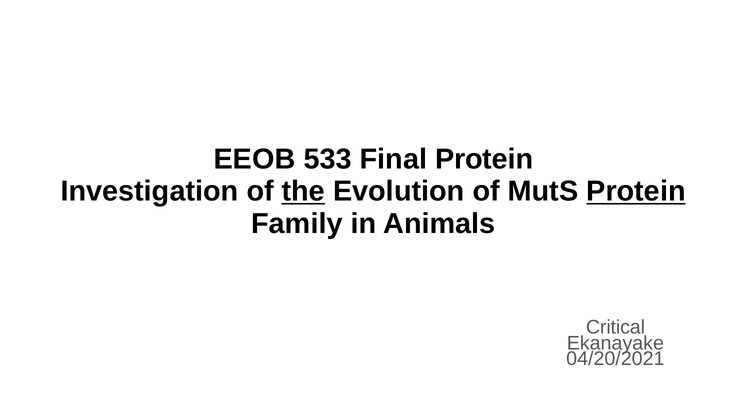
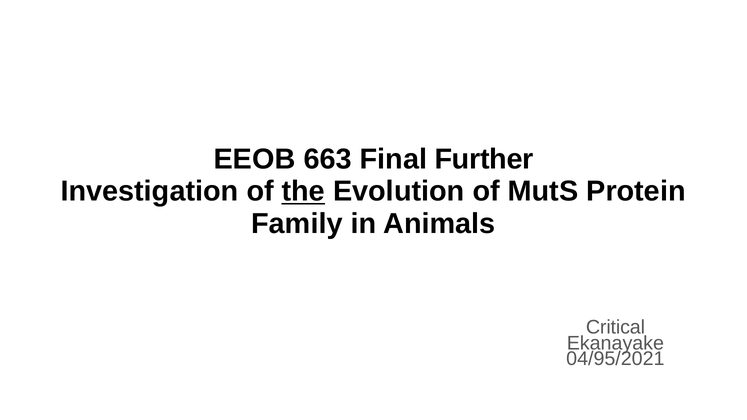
533: 533 -> 663
Final Protein: Protein -> Further
Protein at (636, 191) underline: present -> none
04/20/2021: 04/20/2021 -> 04/95/2021
